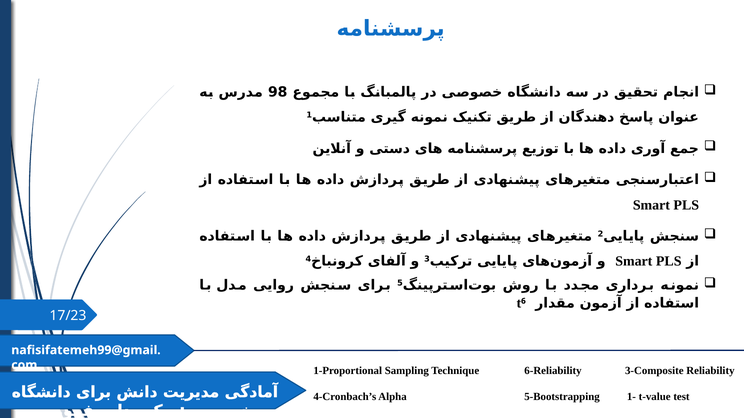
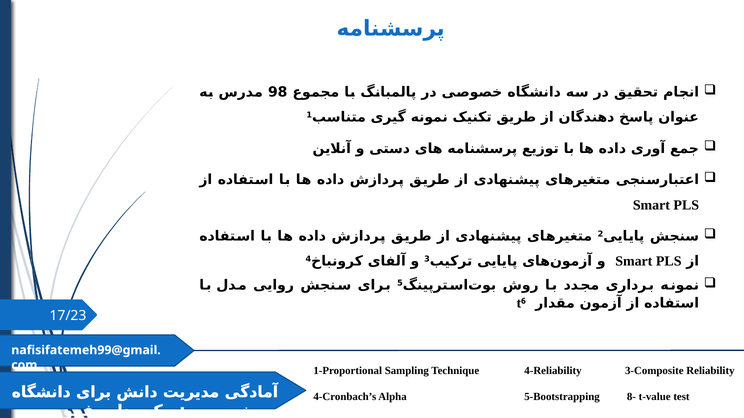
6-Reliability: 6-Reliability -> 4-Reliability
1-: 1- -> 8-
